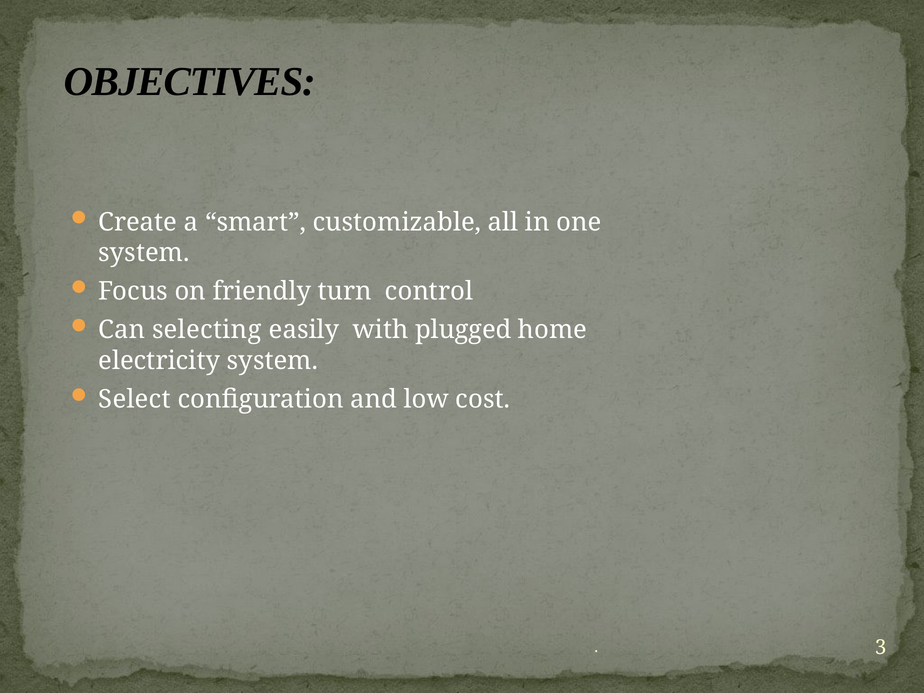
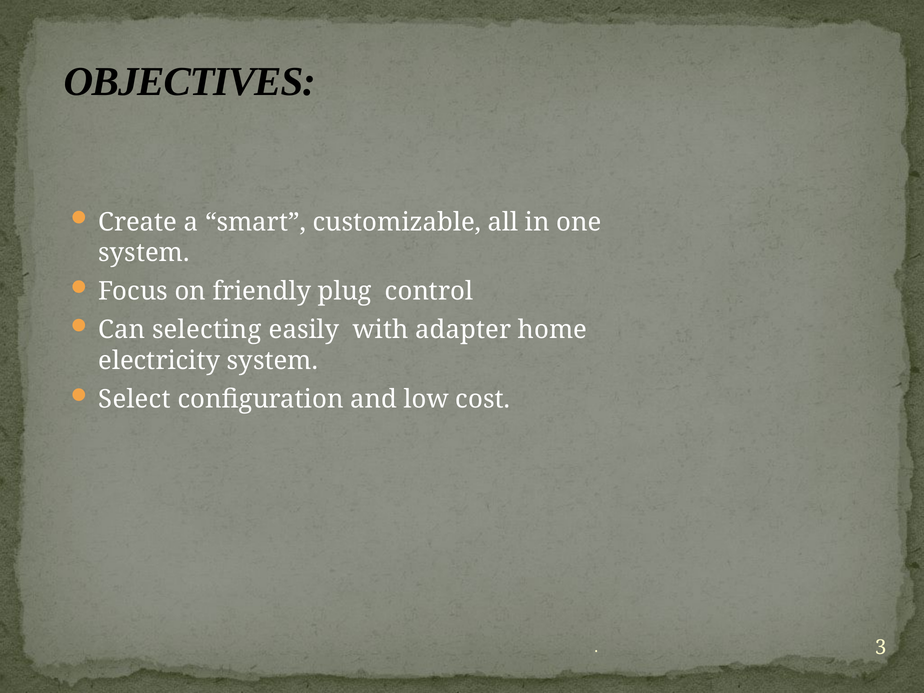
turn: turn -> plug
plugged: plugged -> adapter
